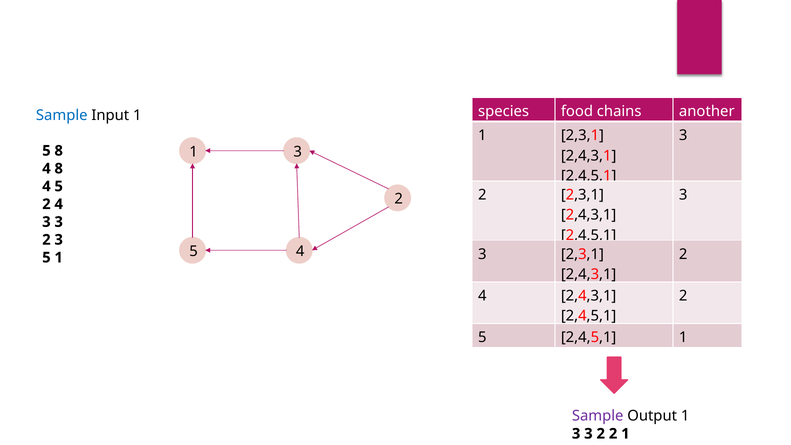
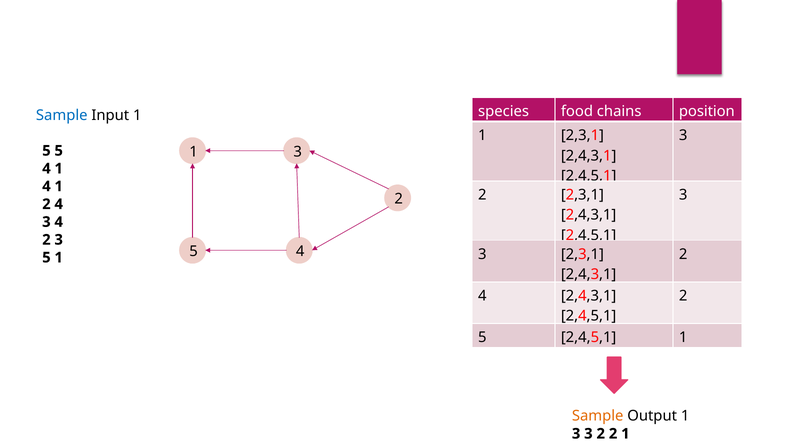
another: another -> position
5 8: 8 -> 5
8 at (59, 169): 8 -> 1
5 at (59, 186): 5 -> 1
3 at (59, 222): 3 -> 4
Sample at (598, 416) colour: purple -> orange
